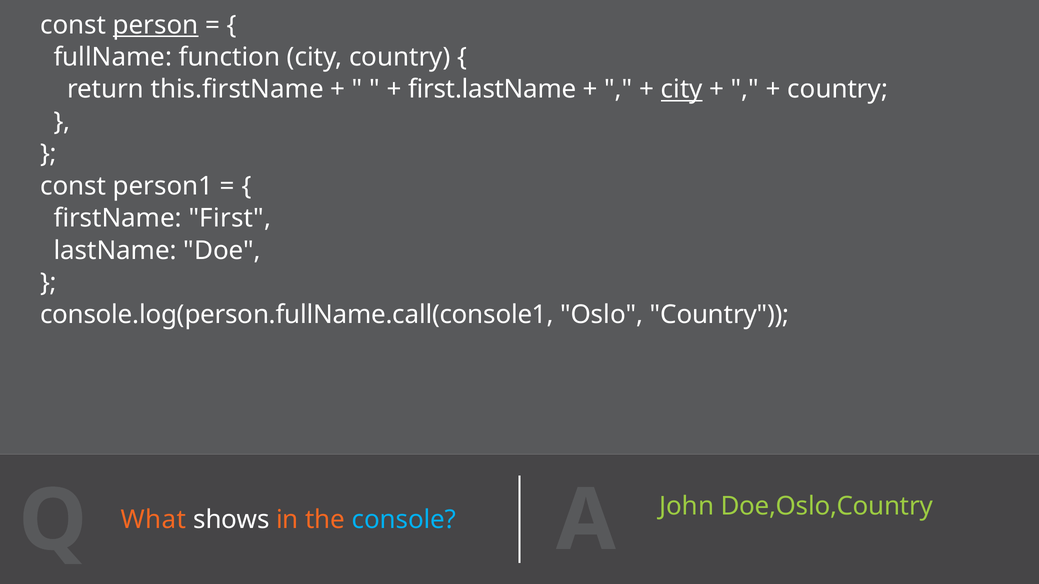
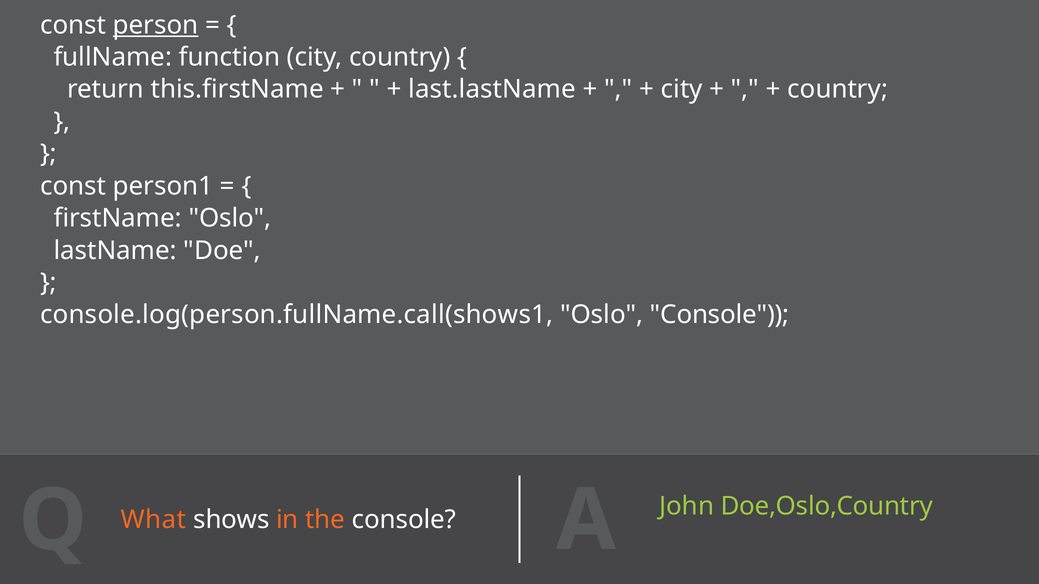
first.lastName: first.lastName -> last.lastName
city at (682, 89) underline: present -> none
firstName First: First -> Oslo
console.log(person.fullName.call(console1: console.log(person.fullName.call(console1 -> console.log(person.fullName.call(shows1
Oslo Country: Country -> Console
console at (404, 520) colour: light blue -> white
